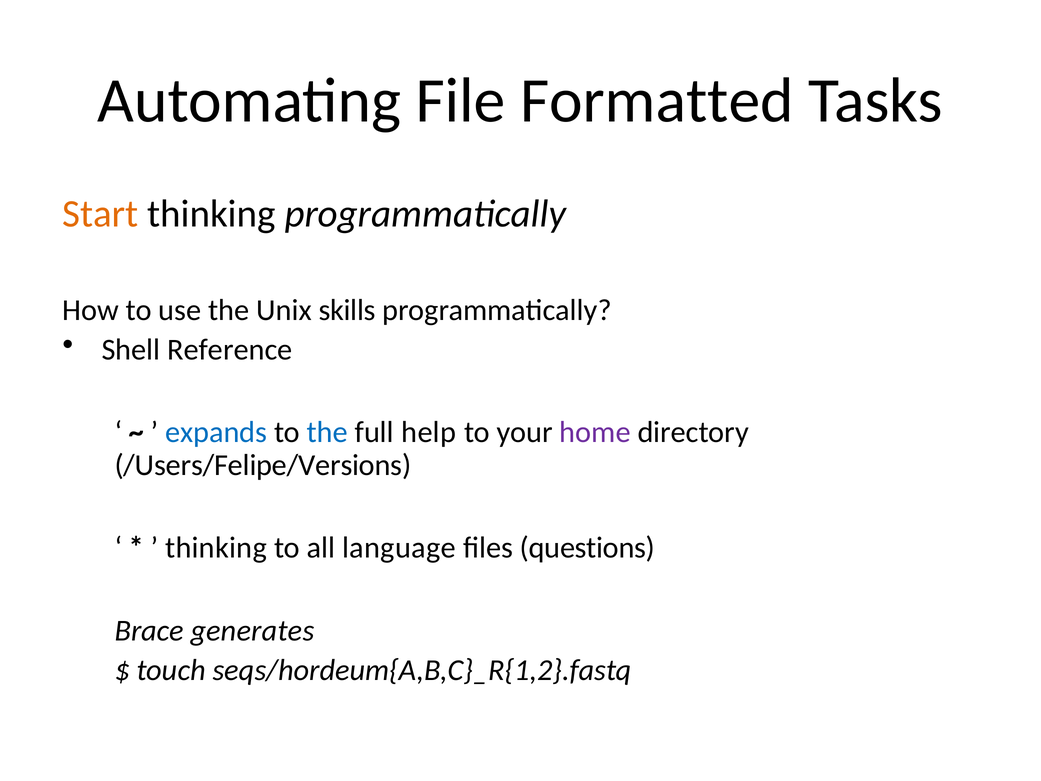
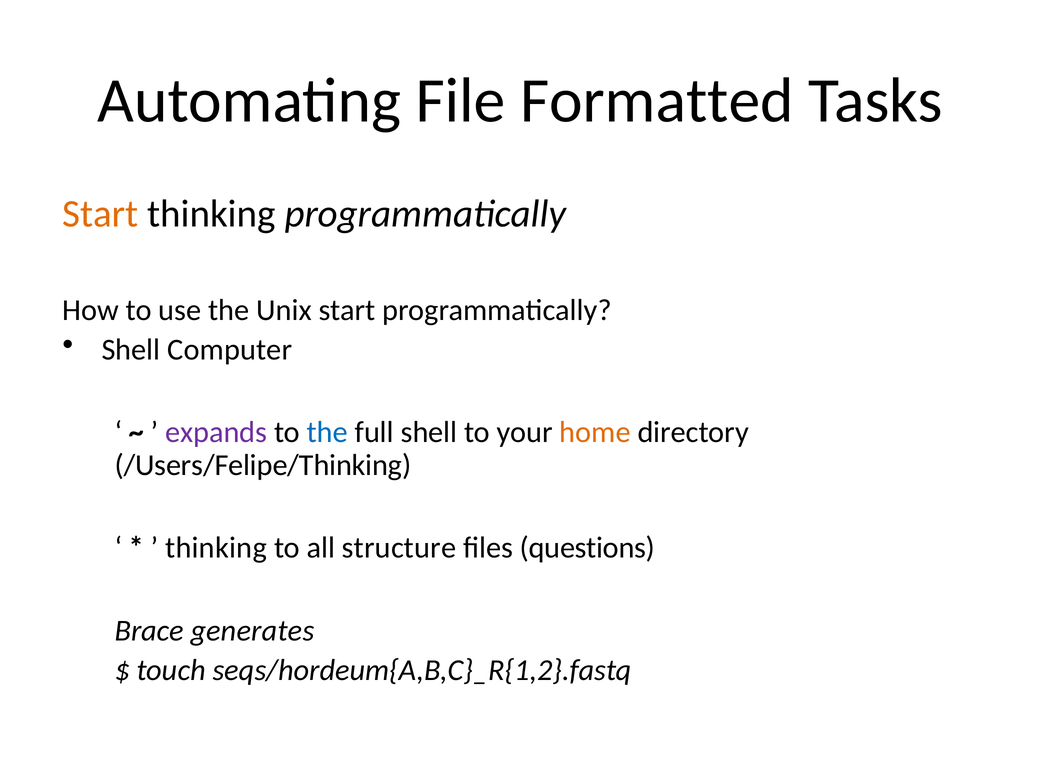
Unix skills: skills -> start
Reference: Reference -> Computer
expands colour: blue -> purple
full help: help -> shell
home colour: purple -> orange
/Users/Felipe/Versions: /Users/Felipe/Versions -> /Users/Felipe/Thinking
language: language -> structure
